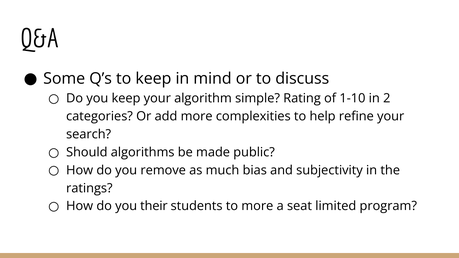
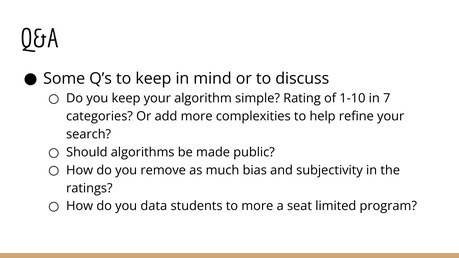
2: 2 -> 7
their: their -> data
